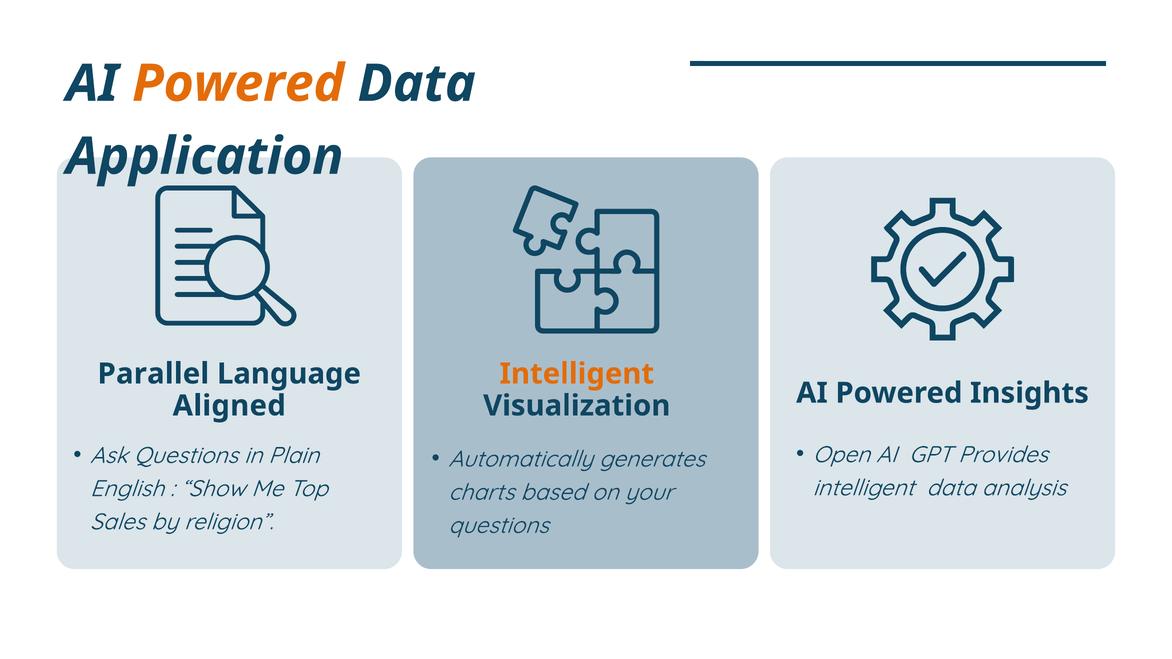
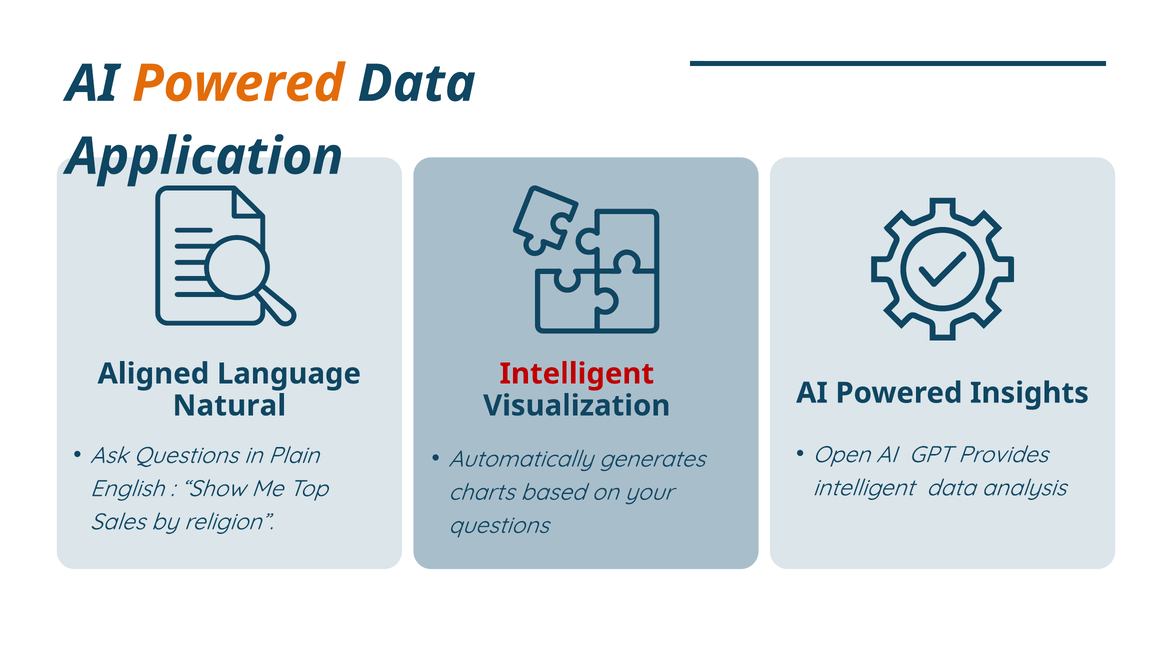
Parallel: Parallel -> Aligned
Intelligent at (577, 374) colour: orange -> red
Aligned: Aligned -> Natural
